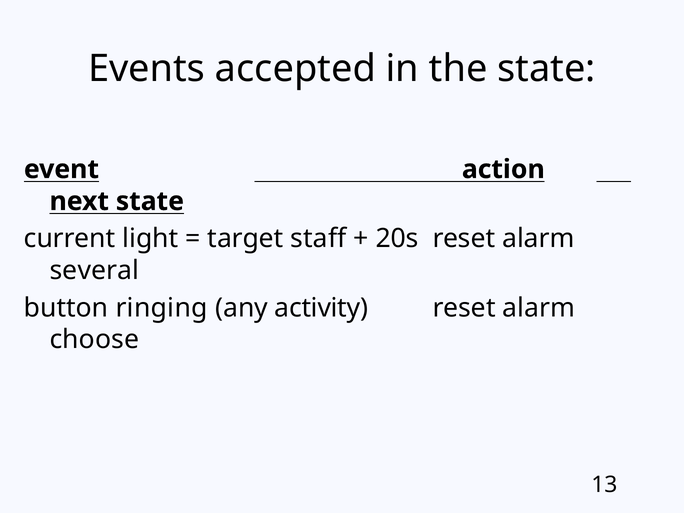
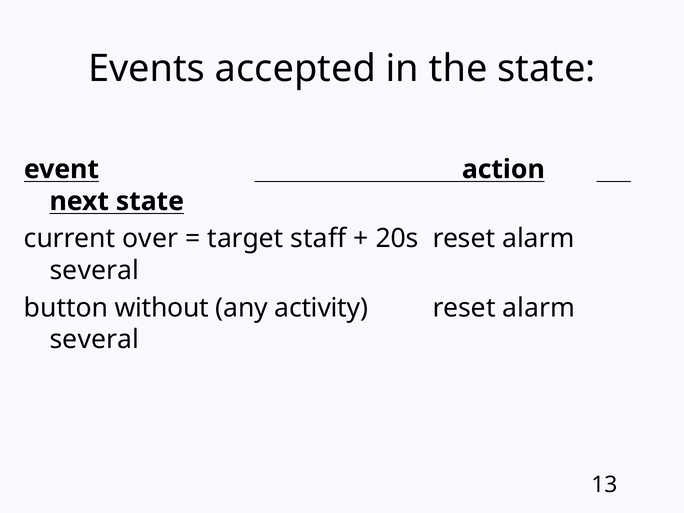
light: light -> over
ringing: ringing -> without
choose at (94, 340): choose -> several
